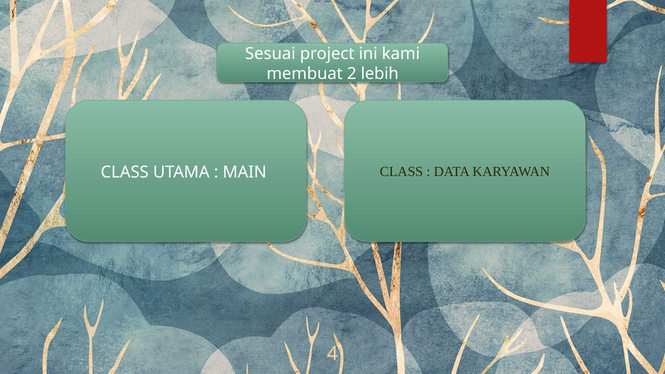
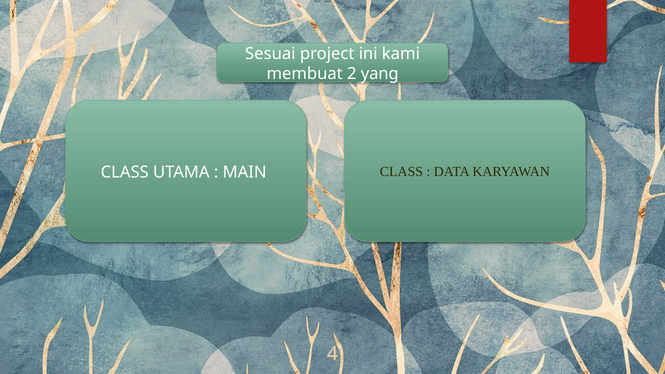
lebih: lebih -> yang
